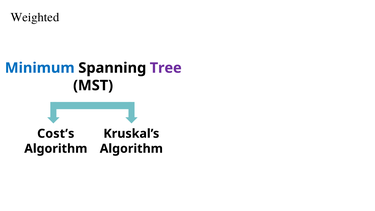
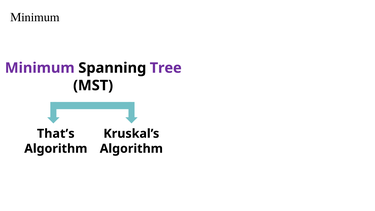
Weighted at (35, 17): Weighted -> Minimum
Minimum at (40, 68) colour: blue -> purple
Cost’s: Cost’s -> That’s
